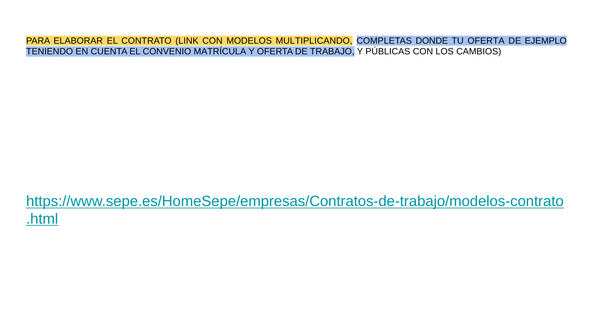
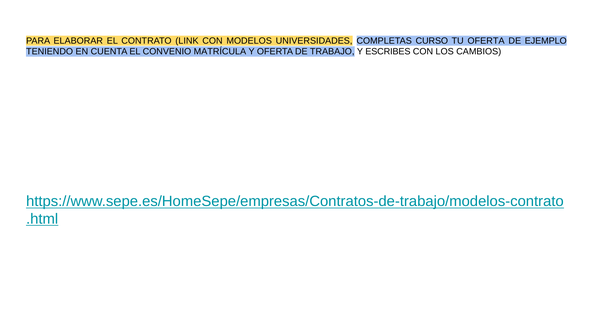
MULTIPLICANDO: MULTIPLICANDO -> UNIVERSIDADES
DONDE: DONDE -> CURSO
PÚBLICAS: PÚBLICAS -> ESCRIBES
